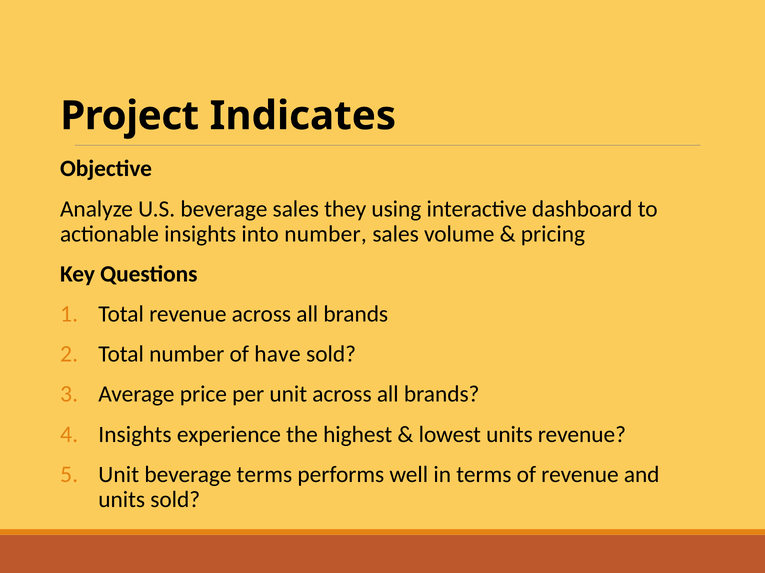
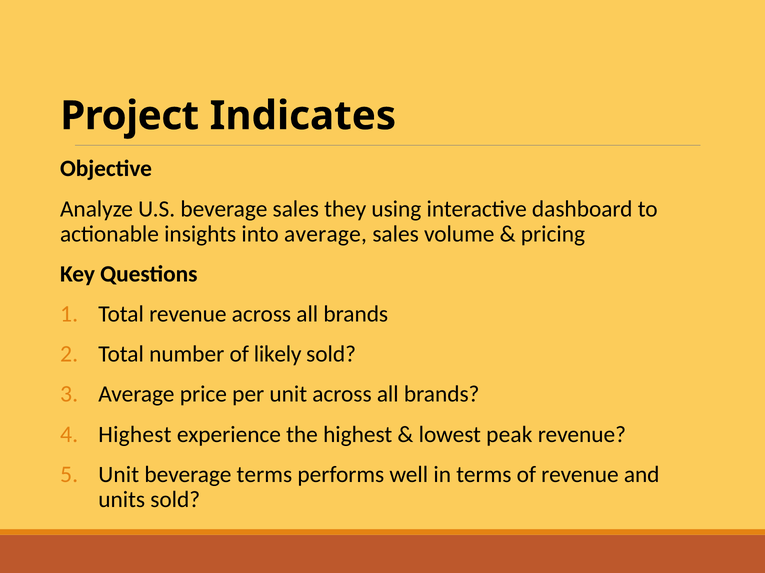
into number: number -> average
have: have -> likely
Insights at (135, 435): Insights -> Highest
lowest units: units -> peak
